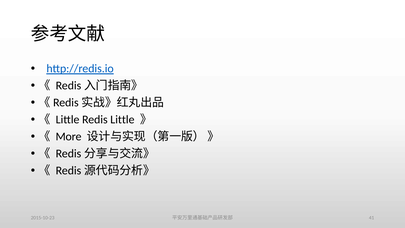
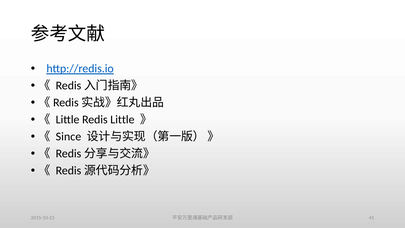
More: More -> Since
